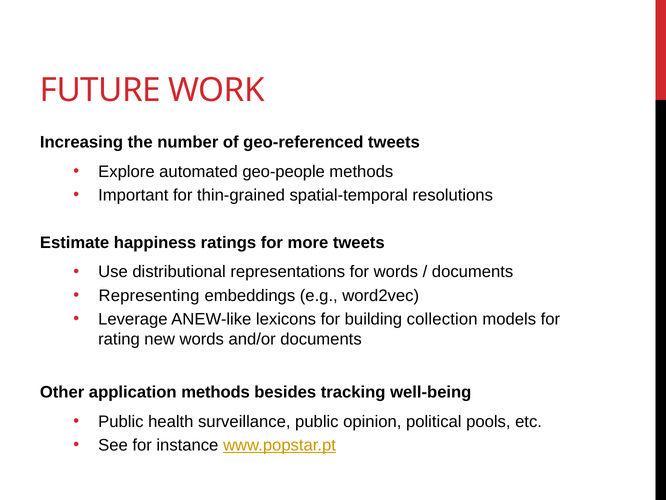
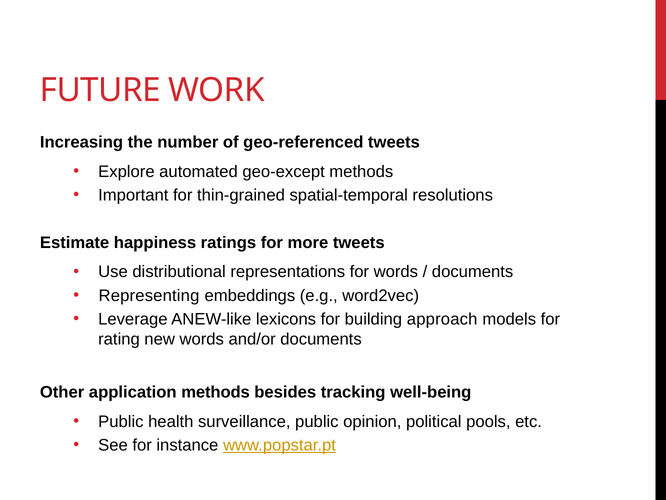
geo-people: geo-people -> geo-except
collection: collection -> approach
